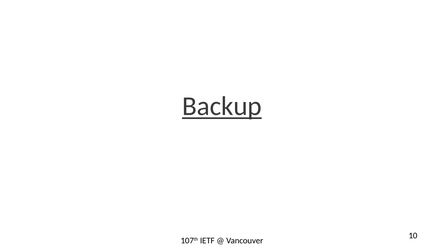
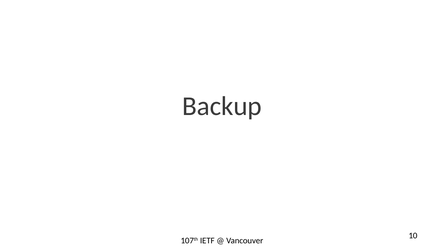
Backup underline: present -> none
